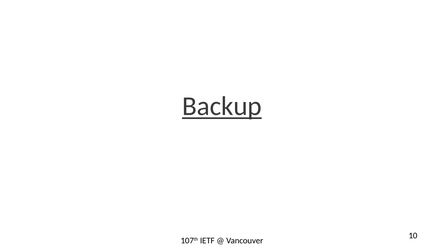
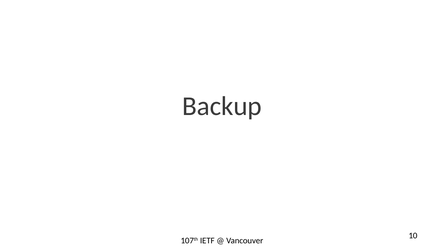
Backup underline: present -> none
